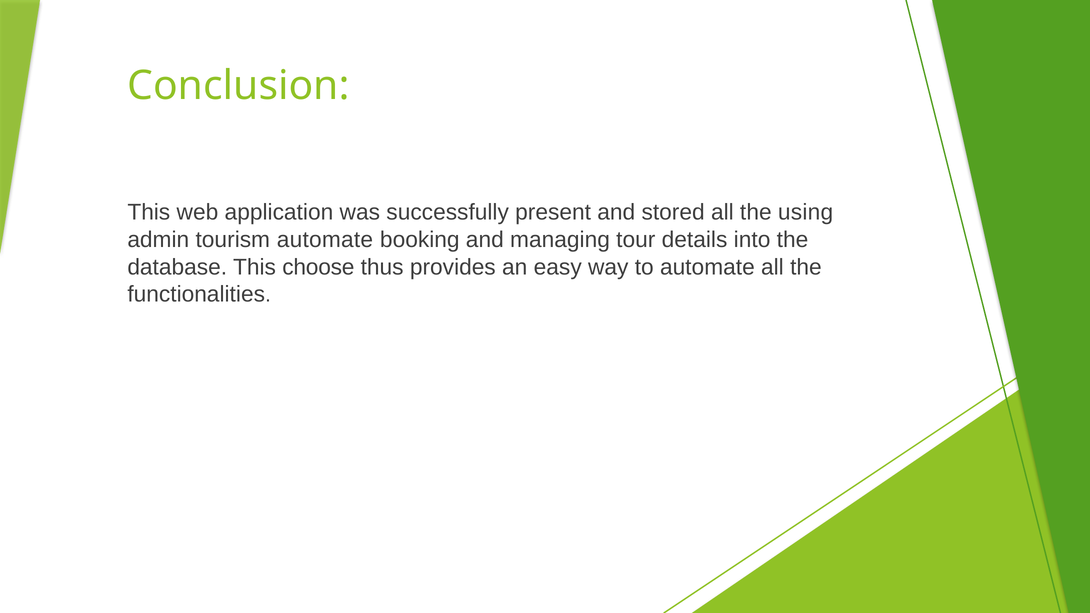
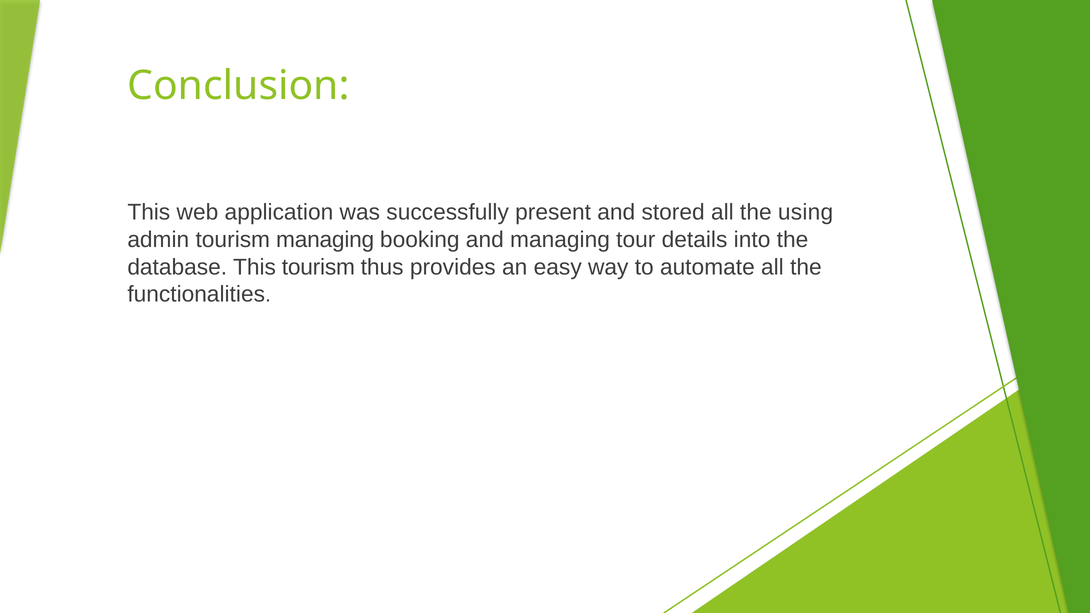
tourism automate: automate -> managing
This choose: choose -> tourism
